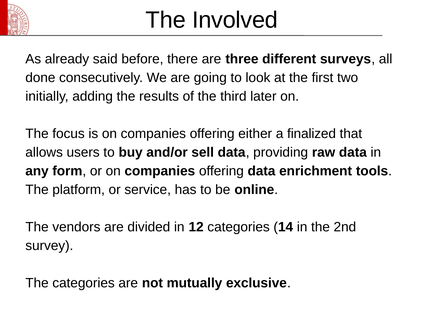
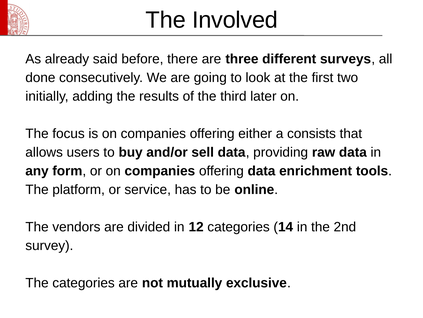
finalized: finalized -> consists
